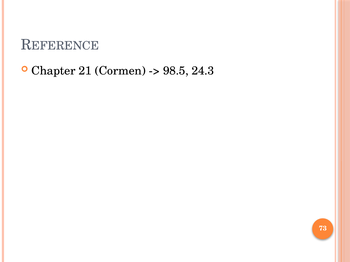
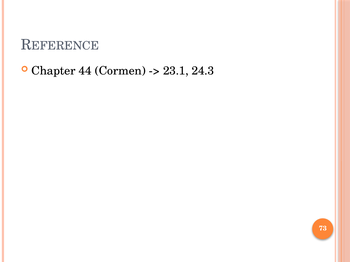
21: 21 -> 44
98.5: 98.5 -> 23.1
